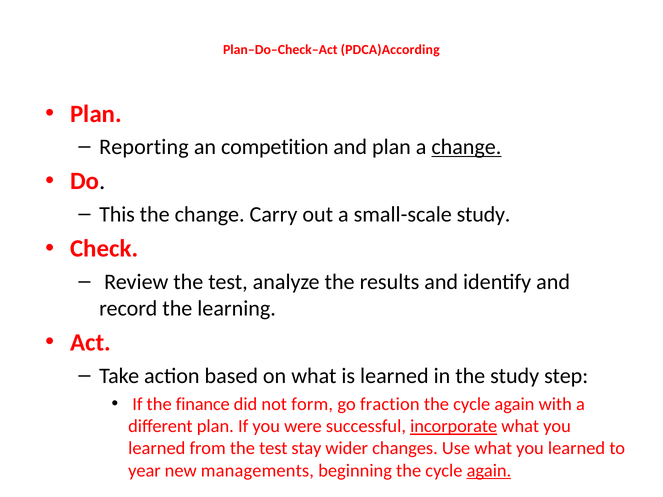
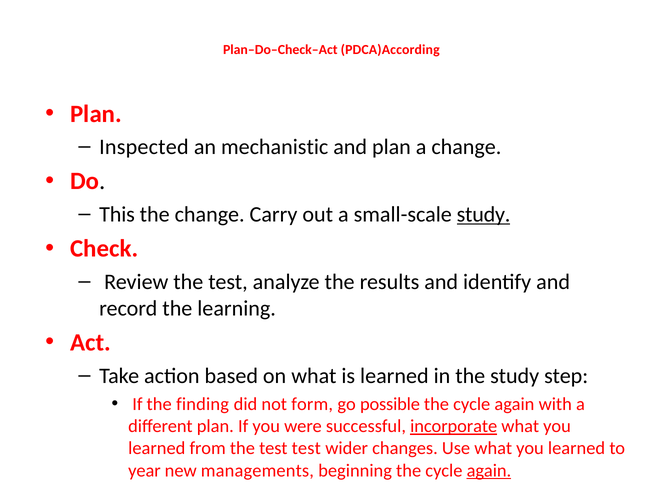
Reporting: Reporting -> Inspected
competition: competition -> mechanistic
change at (466, 147) underline: present -> none
study at (484, 215) underline: none -> present
finance: finance -> finding
fraction: fraction -> possible
test stay: stay -> test
